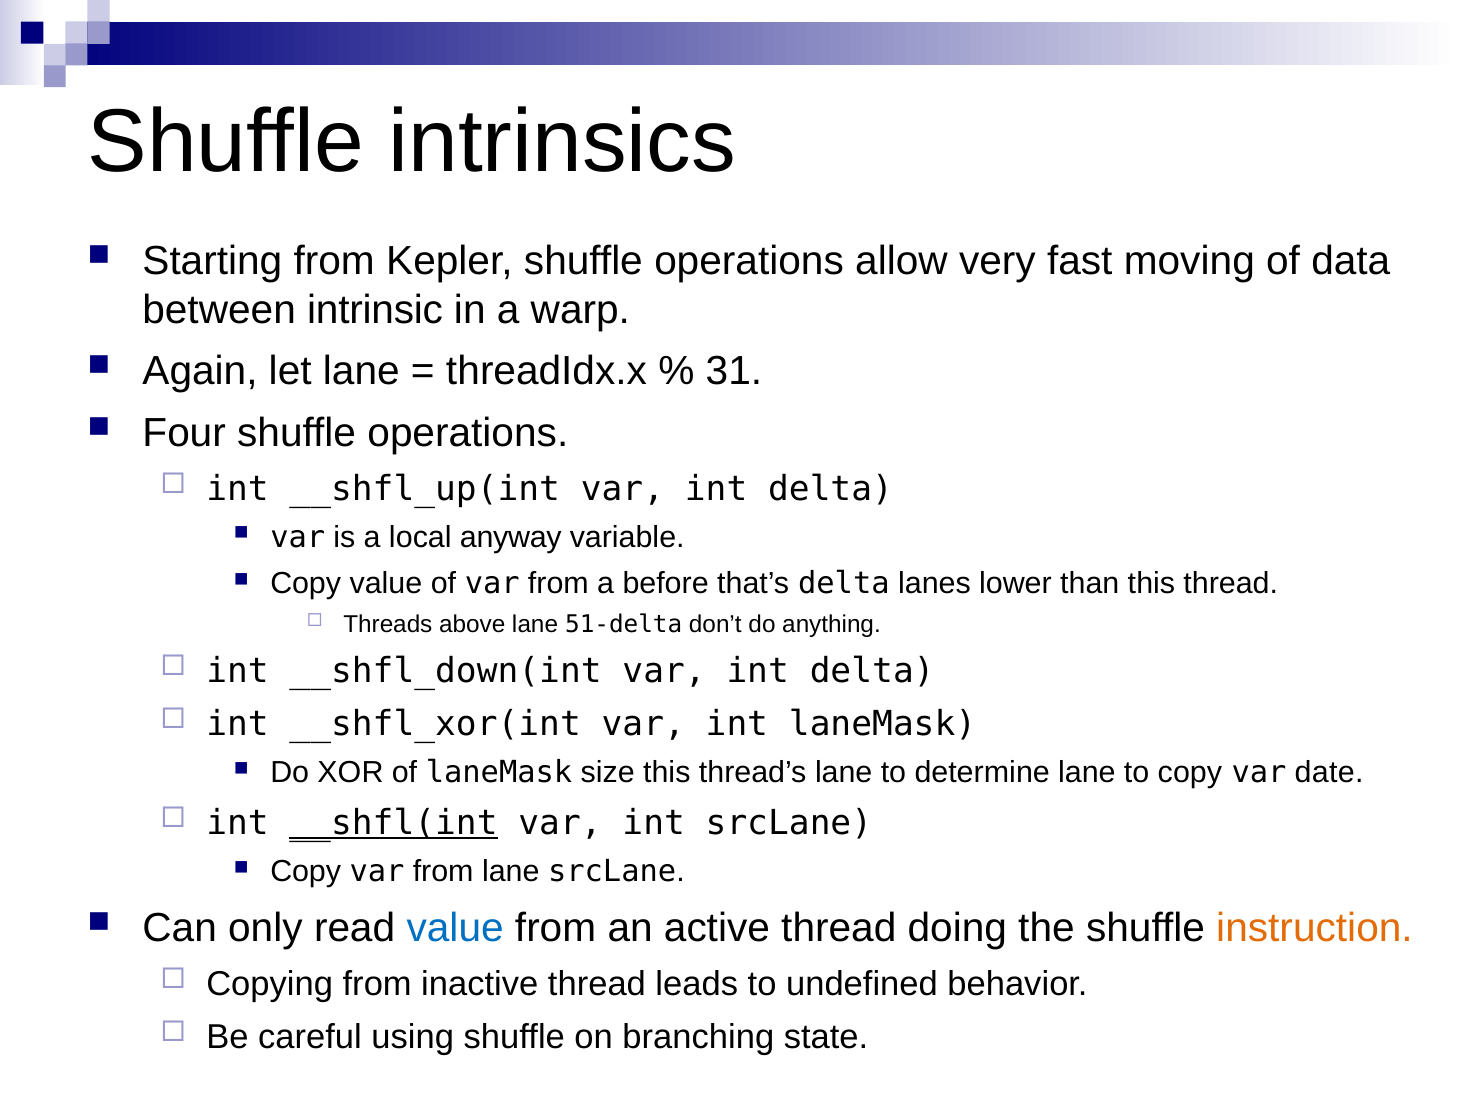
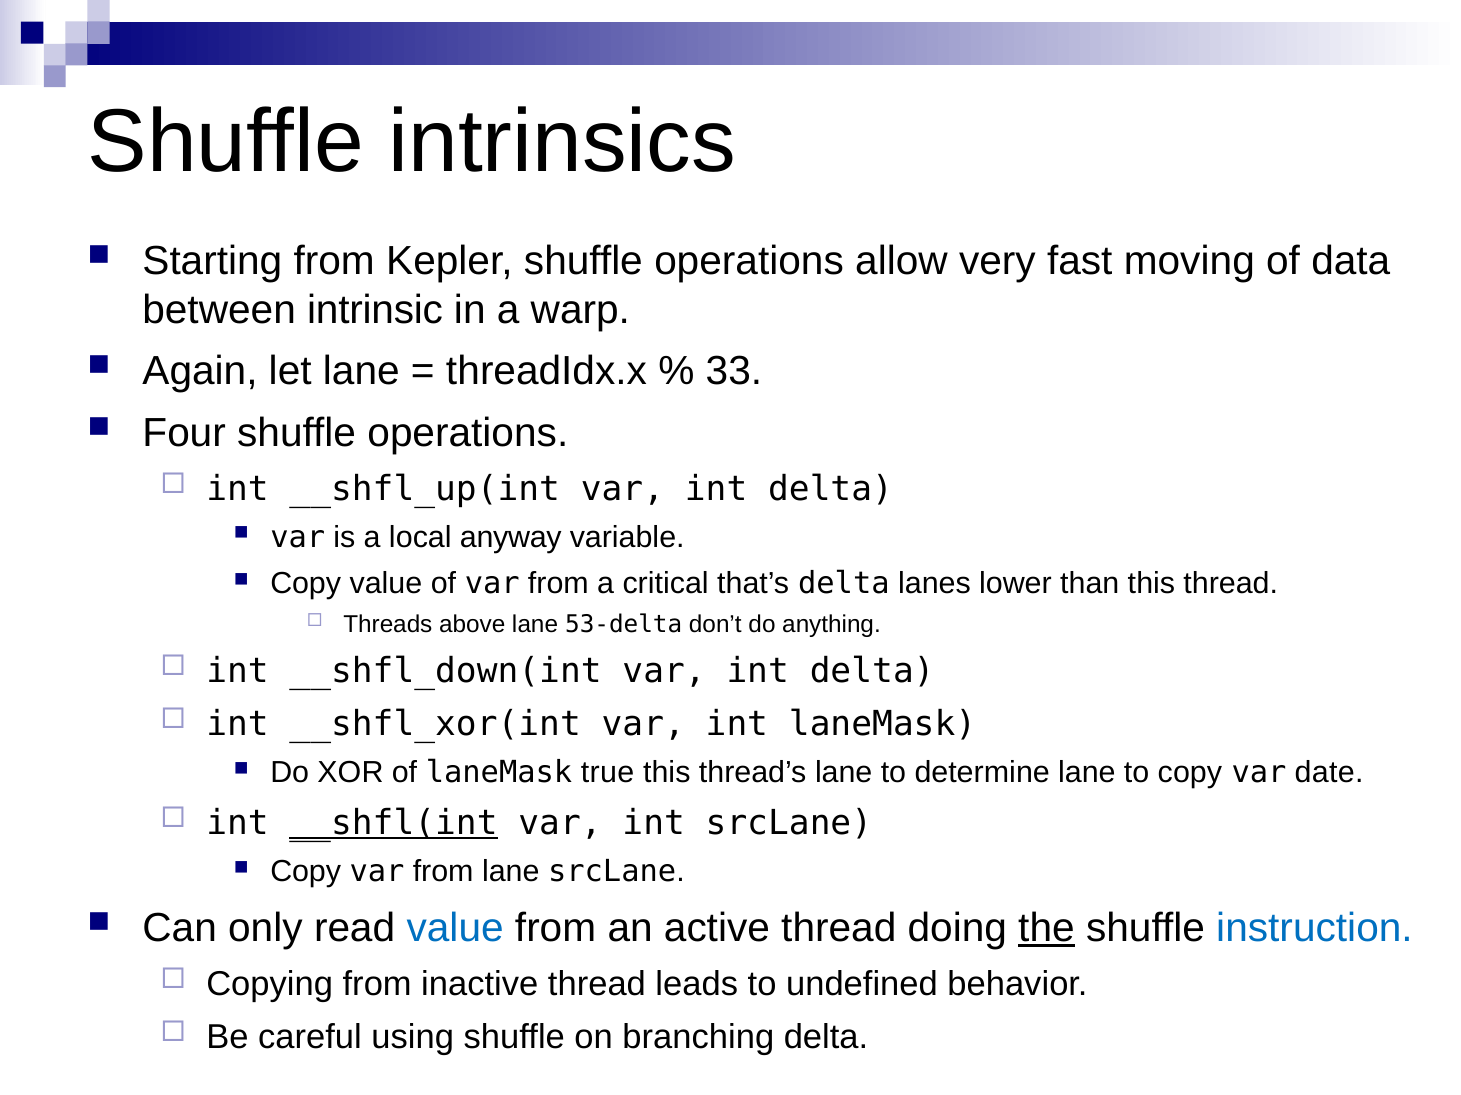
31: 31 -> 33
before: before -> critical
51-delta: 51-delta -> 53-delta
size: size -> true
the underline: none -> present
instruction colour: orange -> blue
branching state: state -> delta
